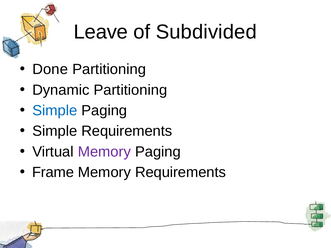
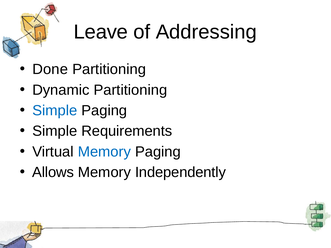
Subdivided: Subdivided -> Addressing
Memory at (104, 152) colour: purple -> blue
Frame: Frame -> Allows
Memory Requirements: Requirements -> Independently
